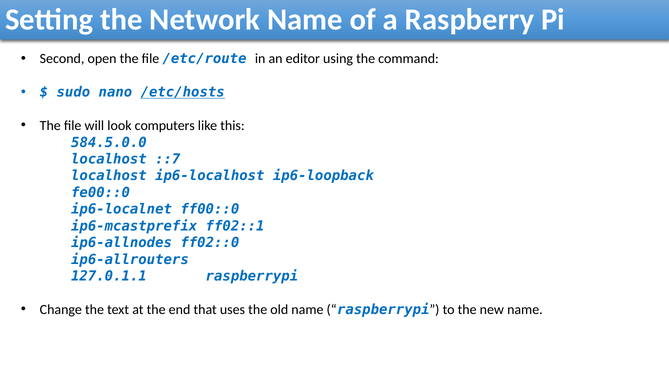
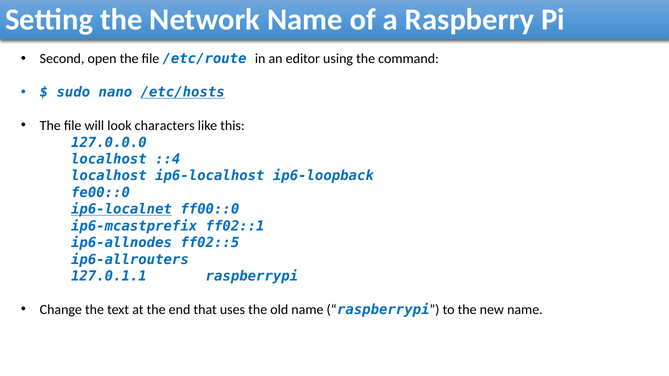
computers: computers -> characters
584.5.0.0: 584.5.0.0 -> 127.0.0.0
::7: ::7 -> ::4
ip6-localnet underline: none -> present
ff02::0: ff02::0 -> ff02::5
